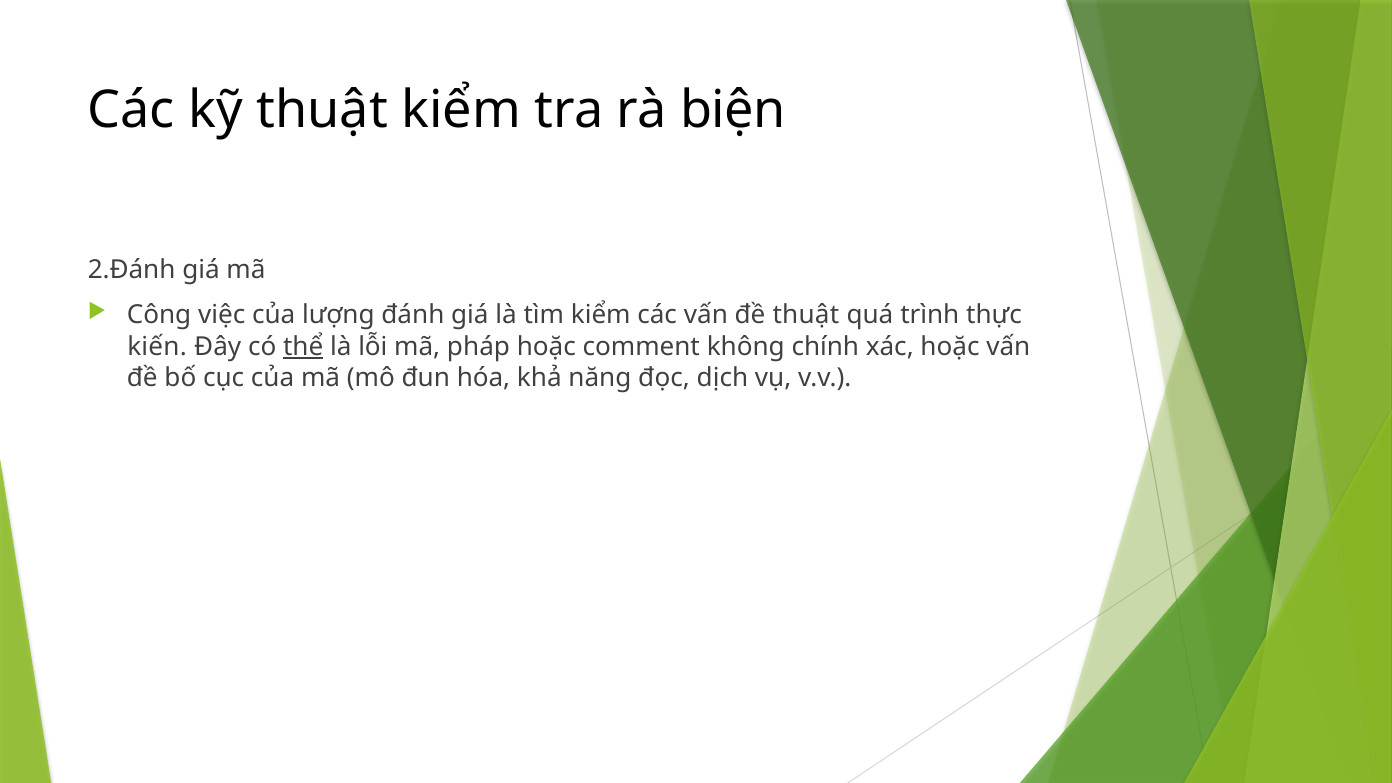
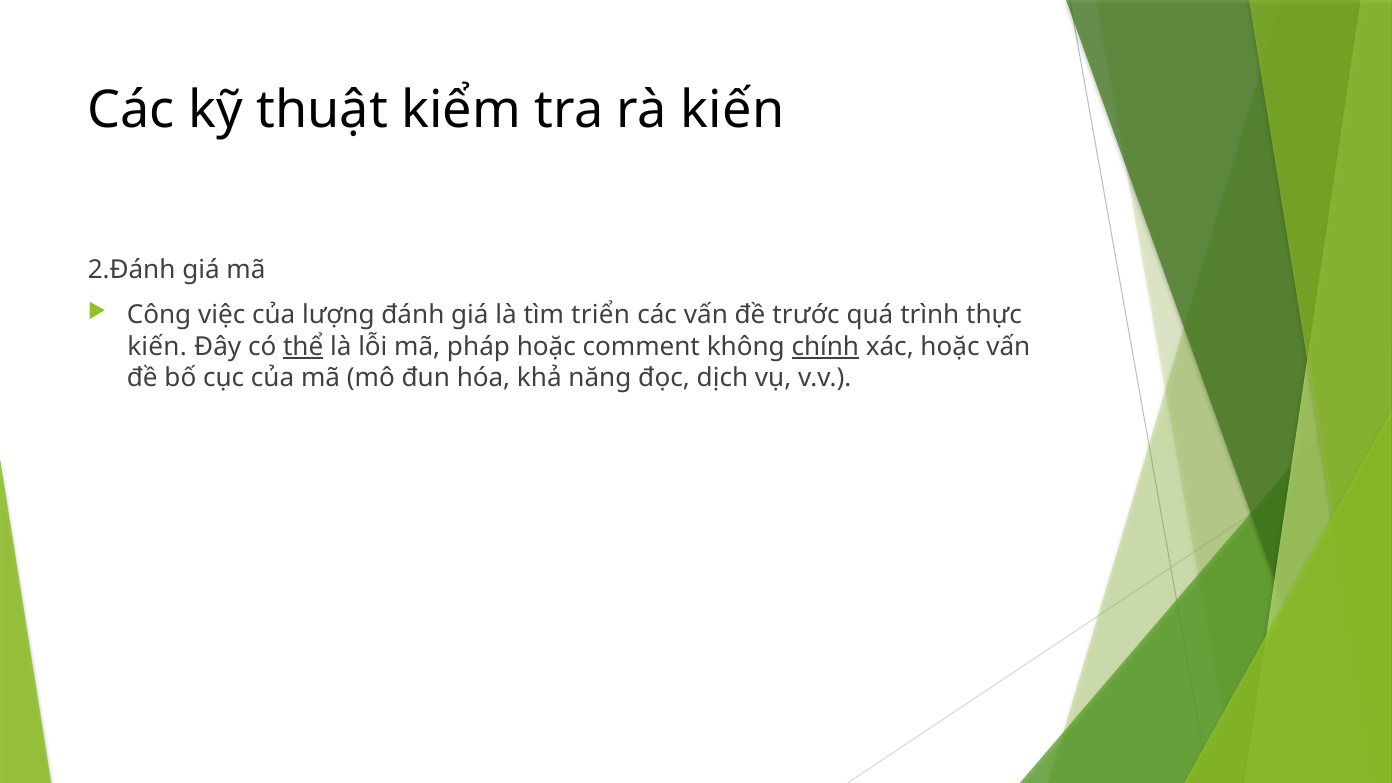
rà biện: biện -> kiến
tìm kiểm: kiểm -> triển
đề thuật: thuật -> trước
chính underline: none -> present
